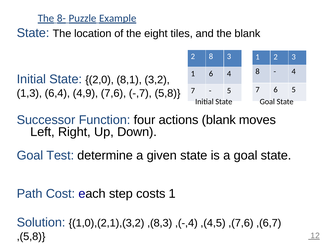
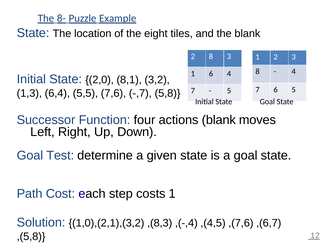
4,9: 4,9 -> 5,5
